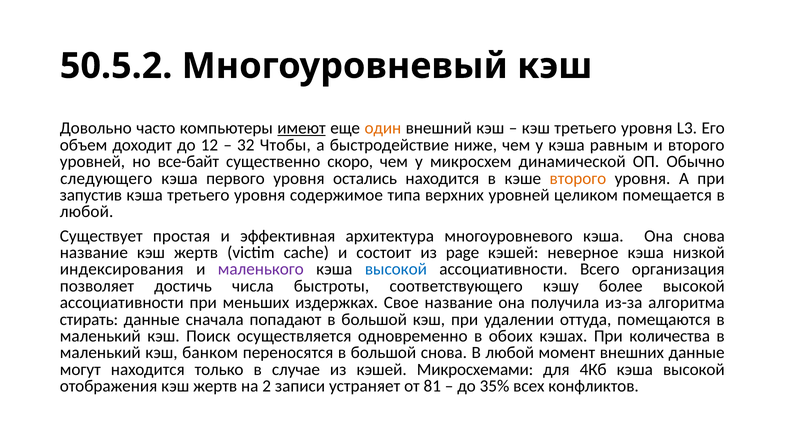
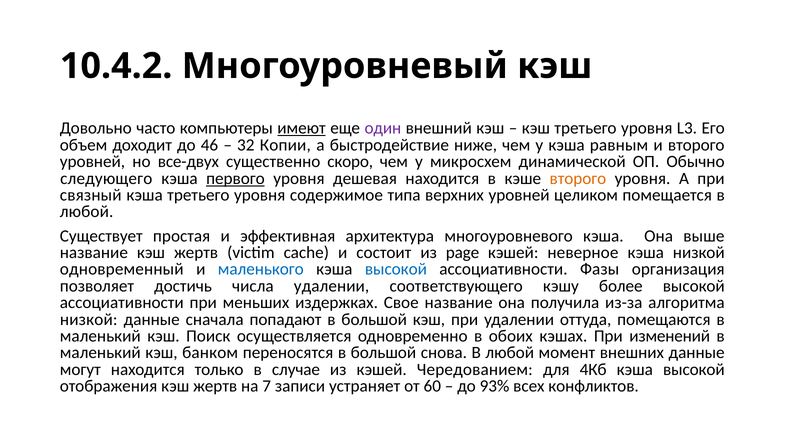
50.5.2: 50.5.2 -> 10.4.2
один colour: orange -> purple
12: 12 -> 46
Чтобы: Чтобы -> Копии
все-байт: все-байт -> все-двух
первого underline: none -> present
остались: остались -> дешевая
запустив: запустив -> связный
Она снова: снова -> выше
индексирования: индексирования -> одновременный
маленького colour: purple -> blue
Всего: Всего -> Фазы
числа быстроты: быстроты -> удалении
стирать at (89, 319): стирать -> низкой
количества: количества -> изменений
Микросхемами: Микросхемами -> Чередованием
2: 2 -> 7
81: 81 -> 60
35%: 35% -> 93%
